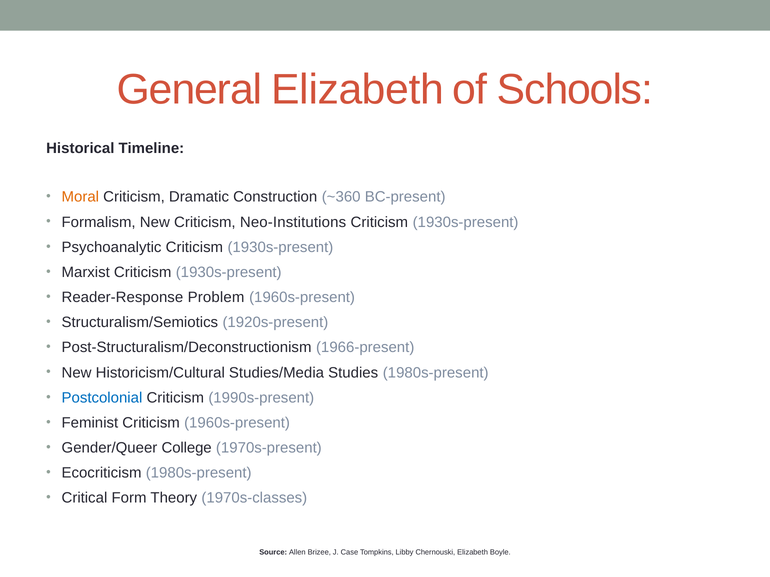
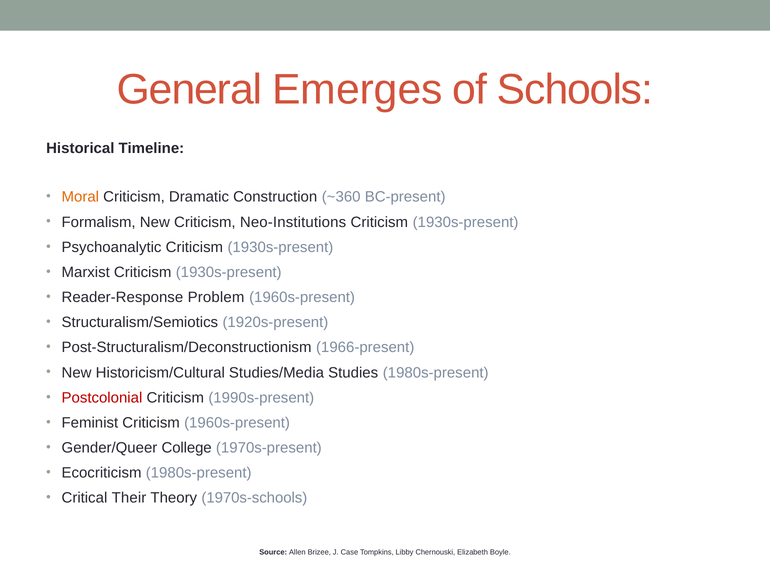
General Elizabeth: Elizabeth -> Emerges
Postcolonial colour: blue -> red
Form: Form -> Their
1970s-classes: 1970s-classes -> 1970s-schools
